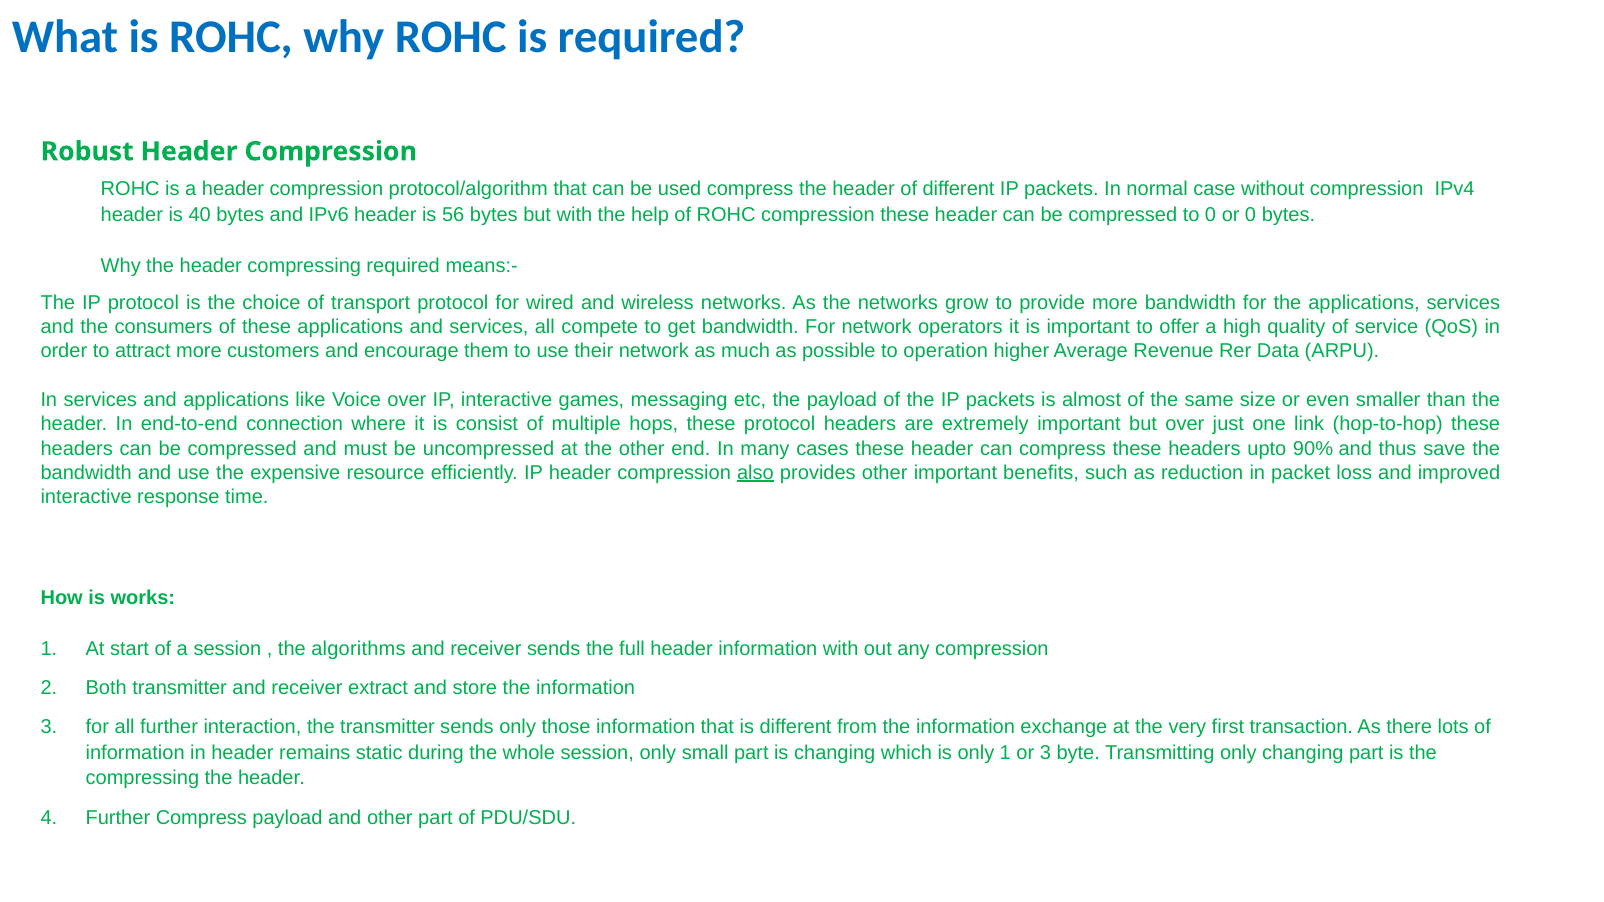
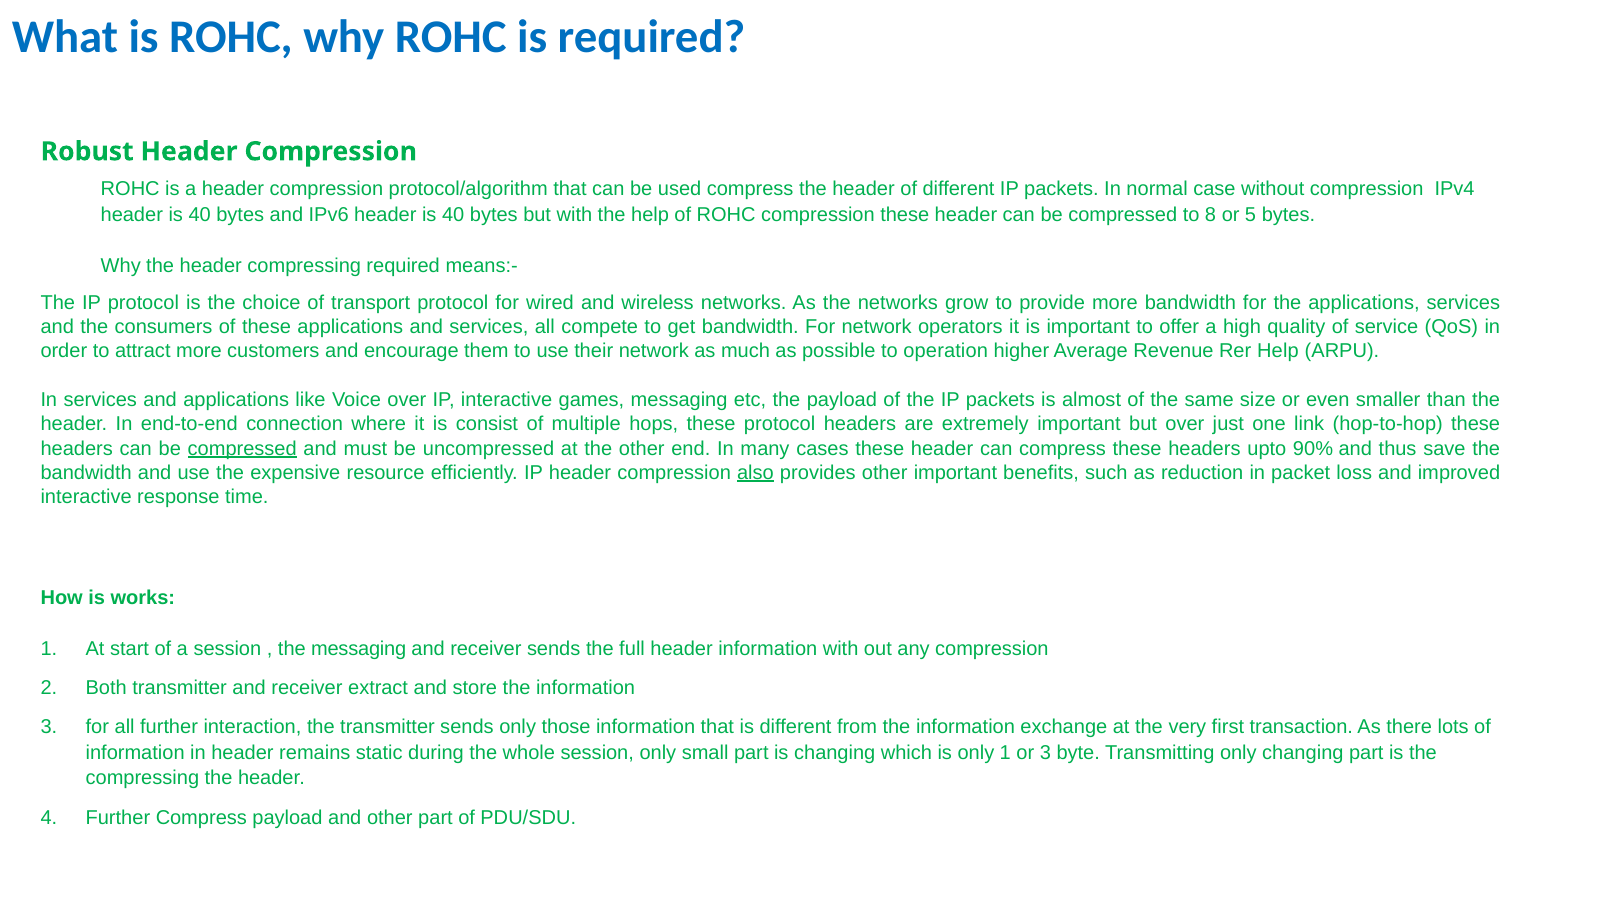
IPv6 header is 56: 56 -> 40
to 0: 0 -> 8
or 0: 0 -> 5
Rer Data: Data -> Help
compressed at (242, 449) underline: none -> present
the algorithms: algorithms -> messaging
